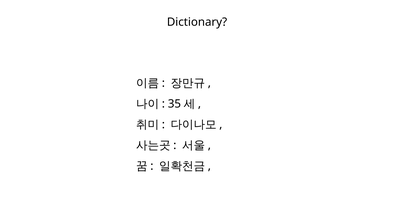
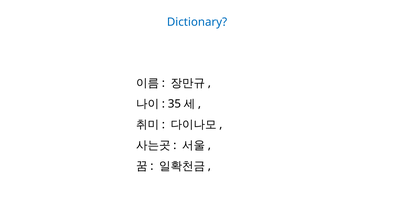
Dictionary colour: black -> blue
